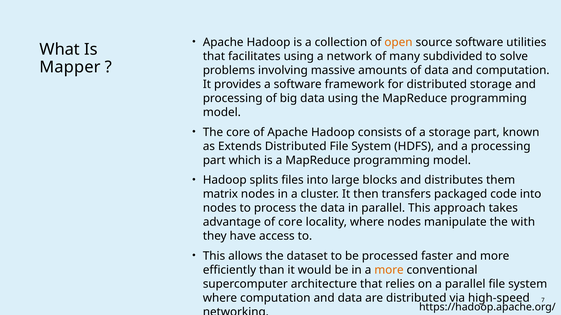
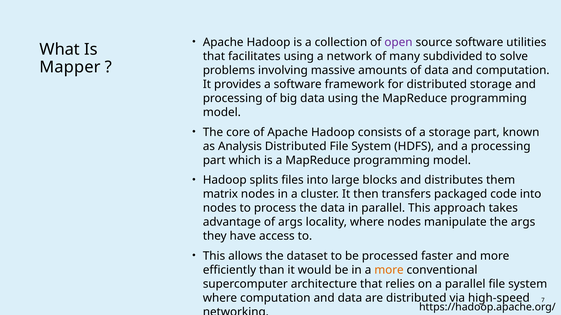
open colour: orange -> purple
Extends: Extends -> Analysis
of core: core -> args
the with: with -> args
